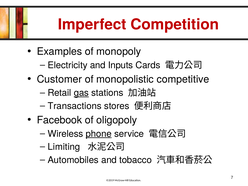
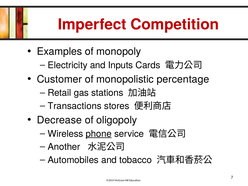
competitive: competitive -> percentage
gas underline: present -> none
Facebook: Facebook -> Decrease
Limiting: Limiting -> Another
